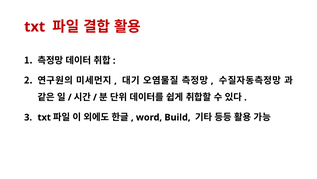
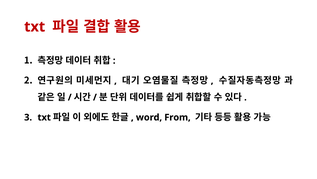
Build: Build -> From
